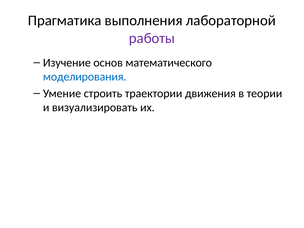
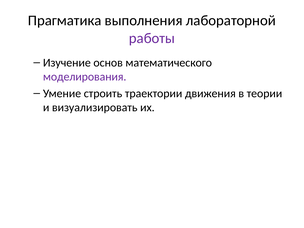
моделирования colour: blue -> purple
